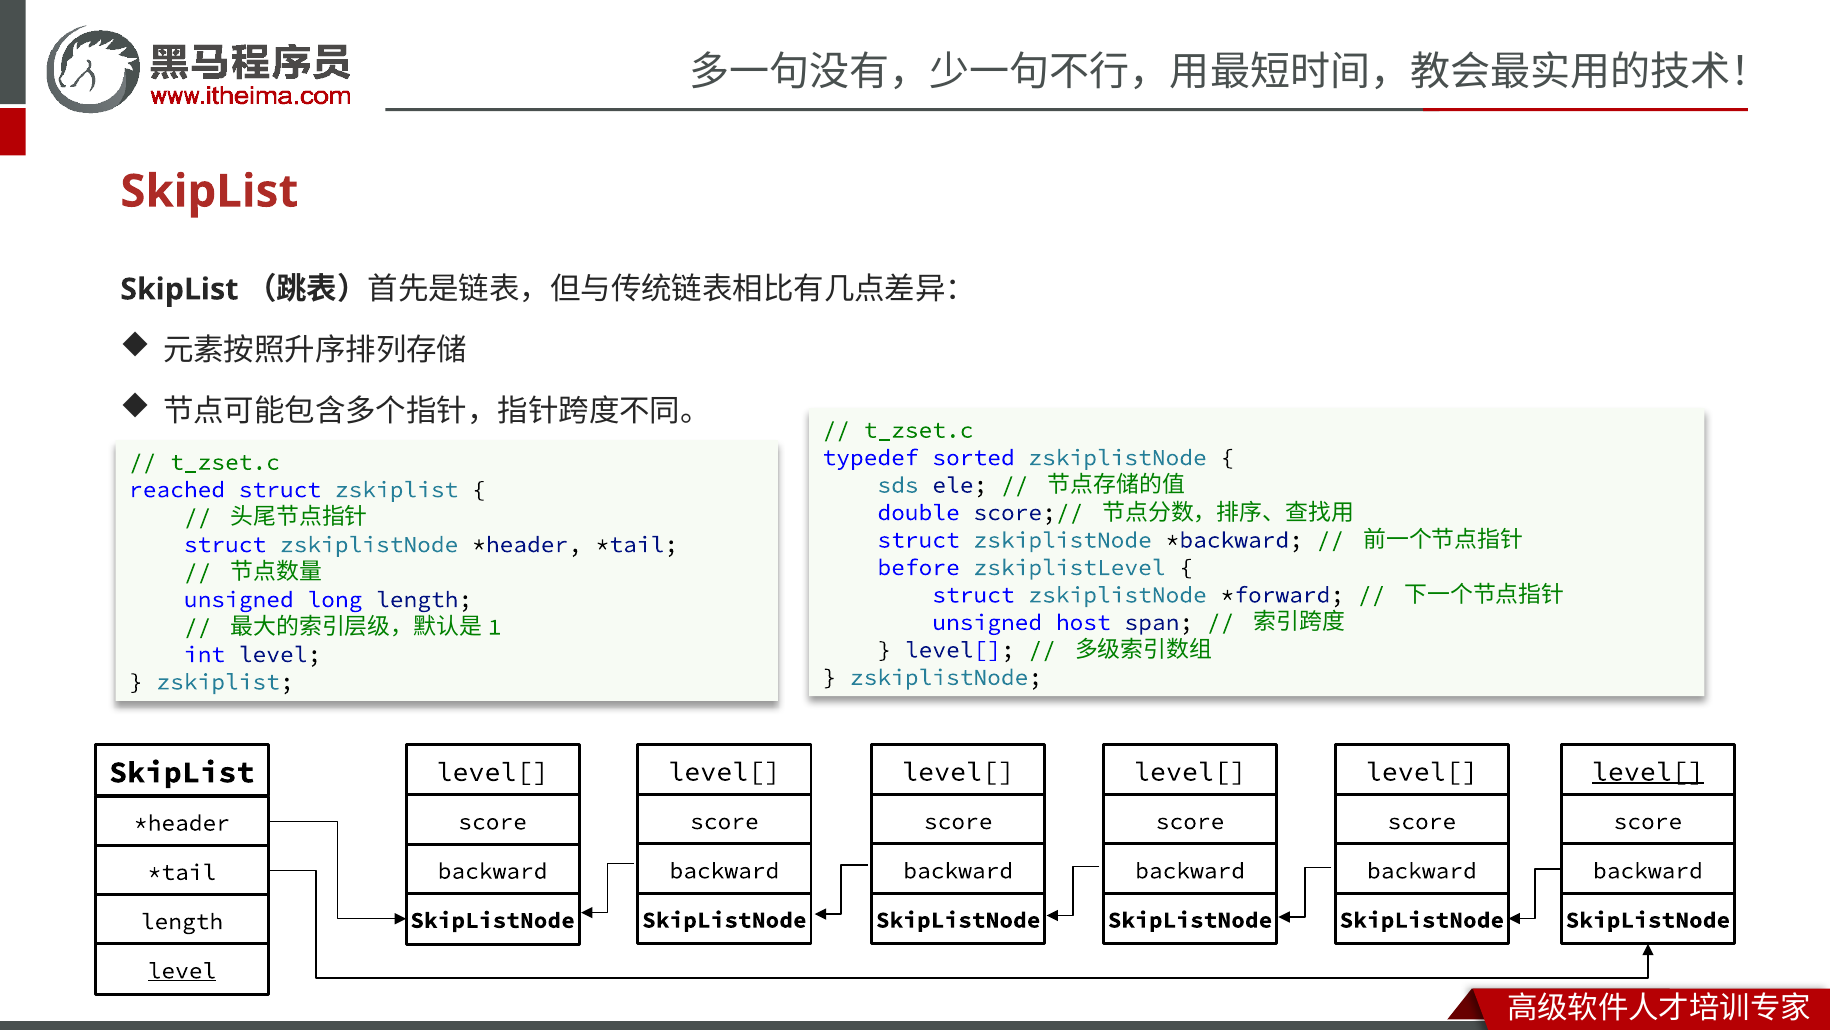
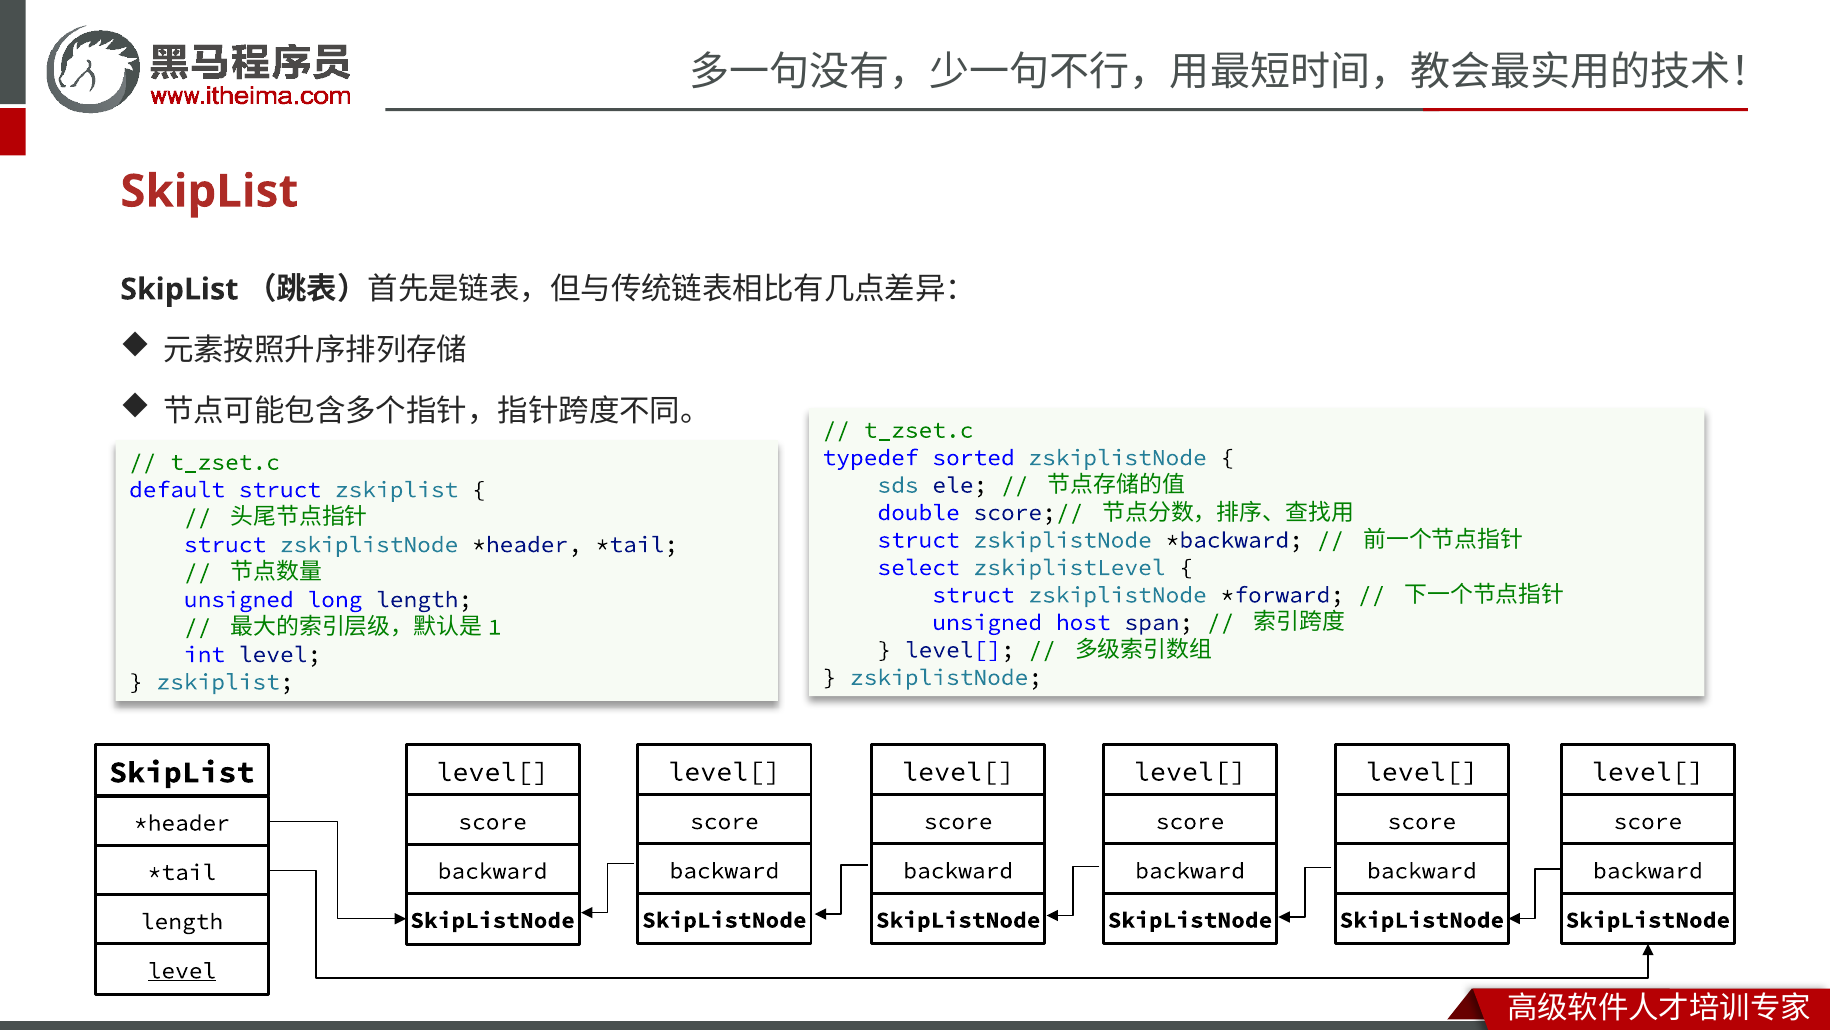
reached: reached -> default
before: before -> select
level[ at (1648, 771) underline: present -> none
